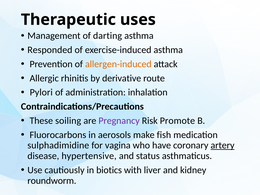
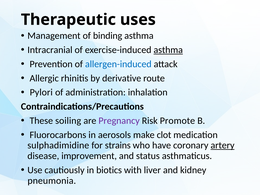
darting: darting -> binding
Responded: Responded -> Intracranial
asthma at (168, 50) underline: none -> present
allergen-induced colour: orange -> blue
fish: fish -> clot
vagina: vagina -> strains
hypertensive: hypertensive -> improvement
roundworm: roundworm -> pneumonia
